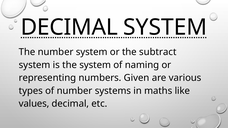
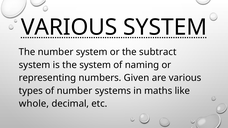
DECIMAL at (69, 27): DECIMAL -> VARIOUS
values: values -> whole
